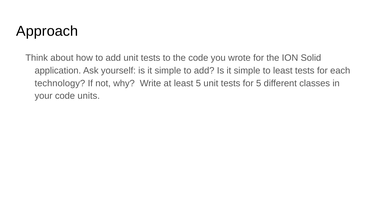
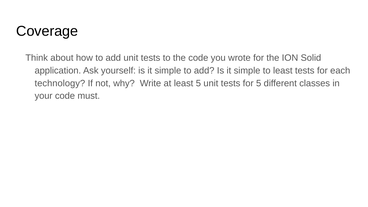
Approach: Approach -> Coverage
units: units -> must
